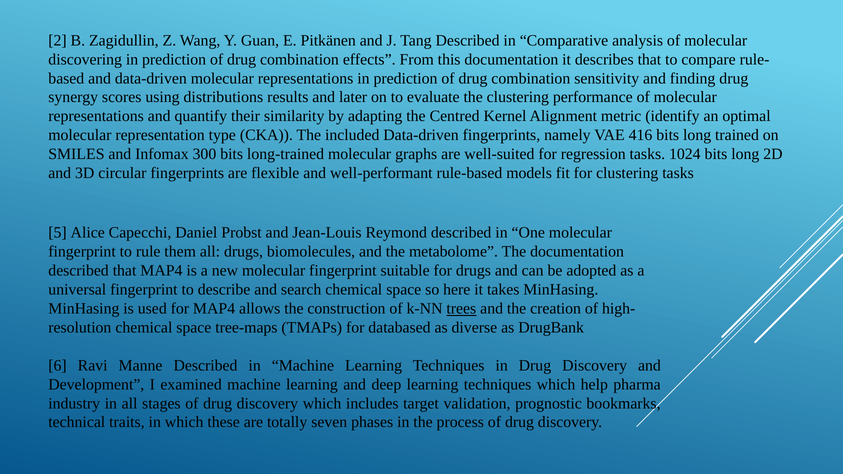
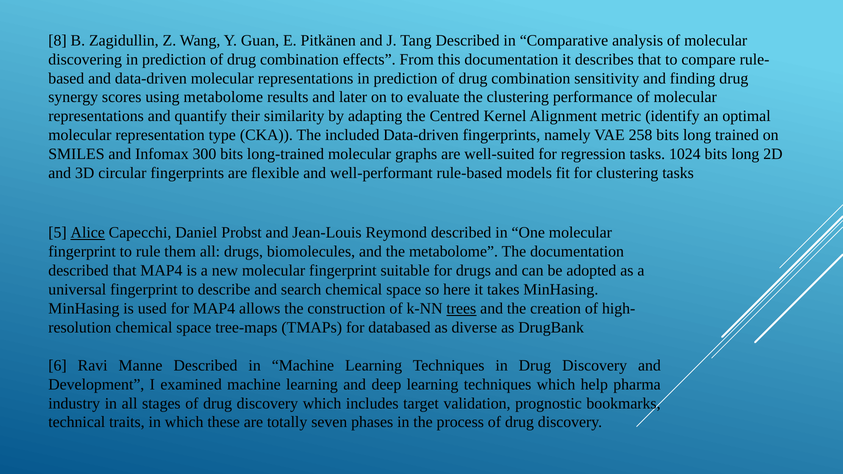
2: 2 -> 8
using distributions: distributions -> metabolome
416: 416 -> 258
Alice underline: none -> present
